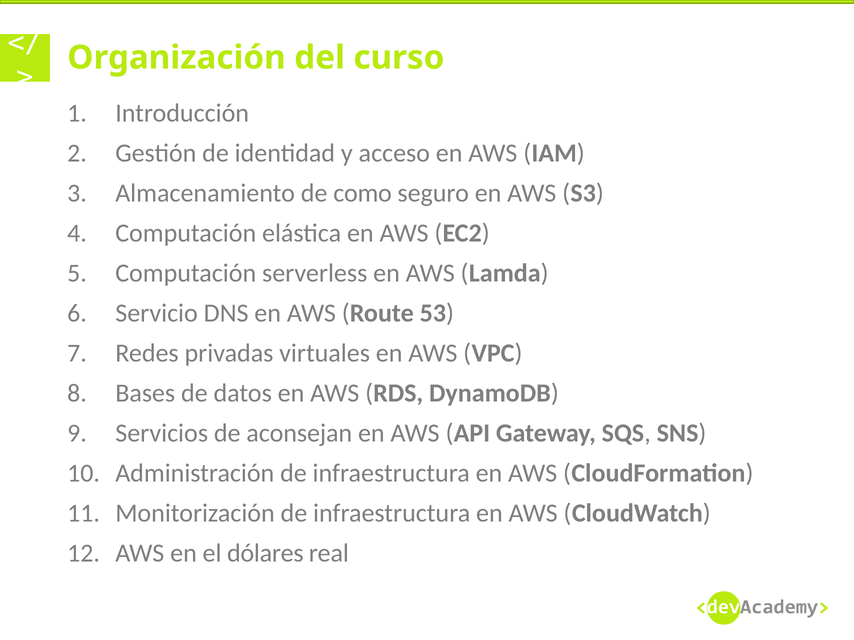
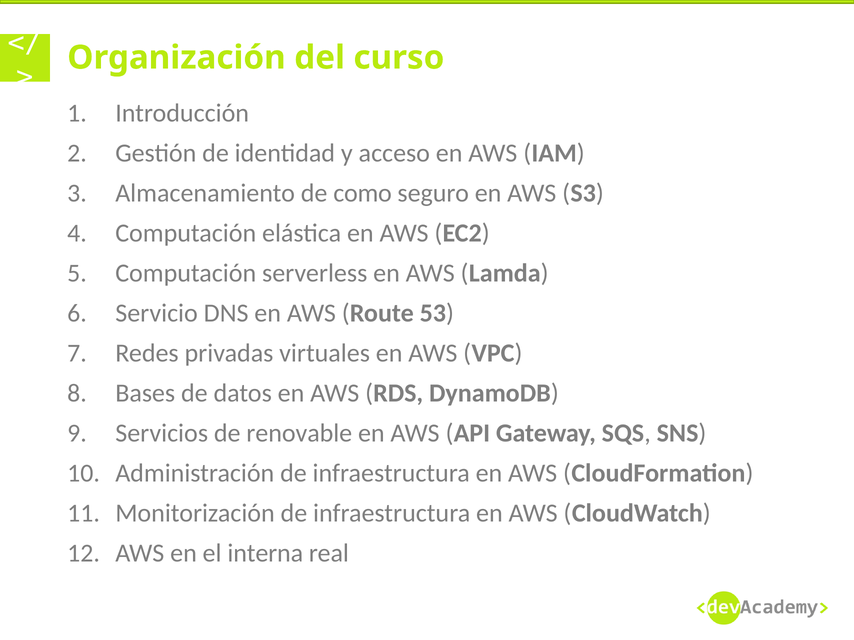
aconsejan: aconsejan -> renovable
dólares: dólares -> interna
